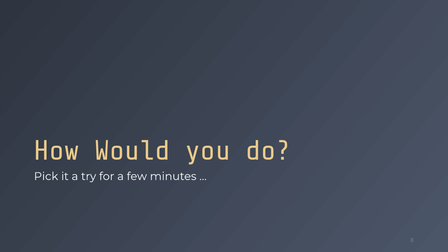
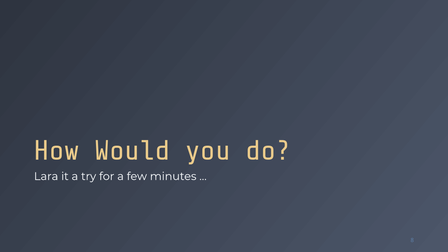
Pick: Pick -> Lara
